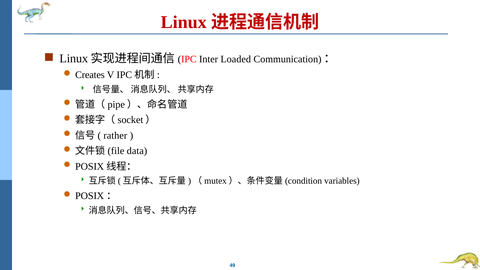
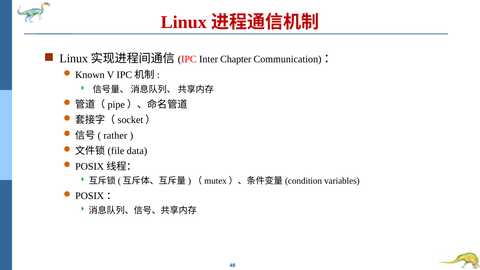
Loaded: Loaded -> Chapter
Creates: Creates -> Known
